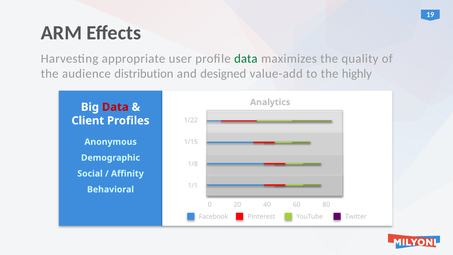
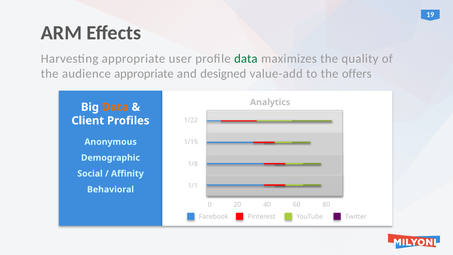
audience distribution: distribution -> appropriate
highly: highly -> offers
Data at (115, 107) colour: red -> orange
